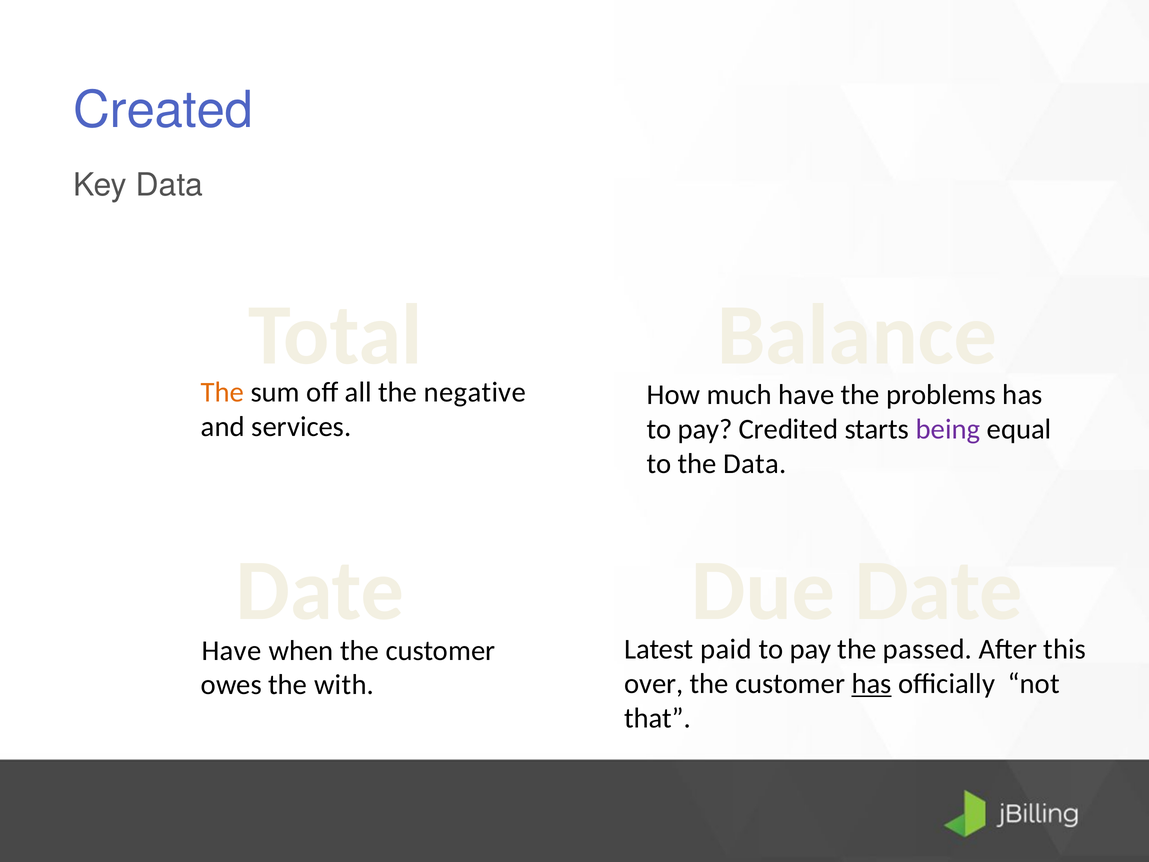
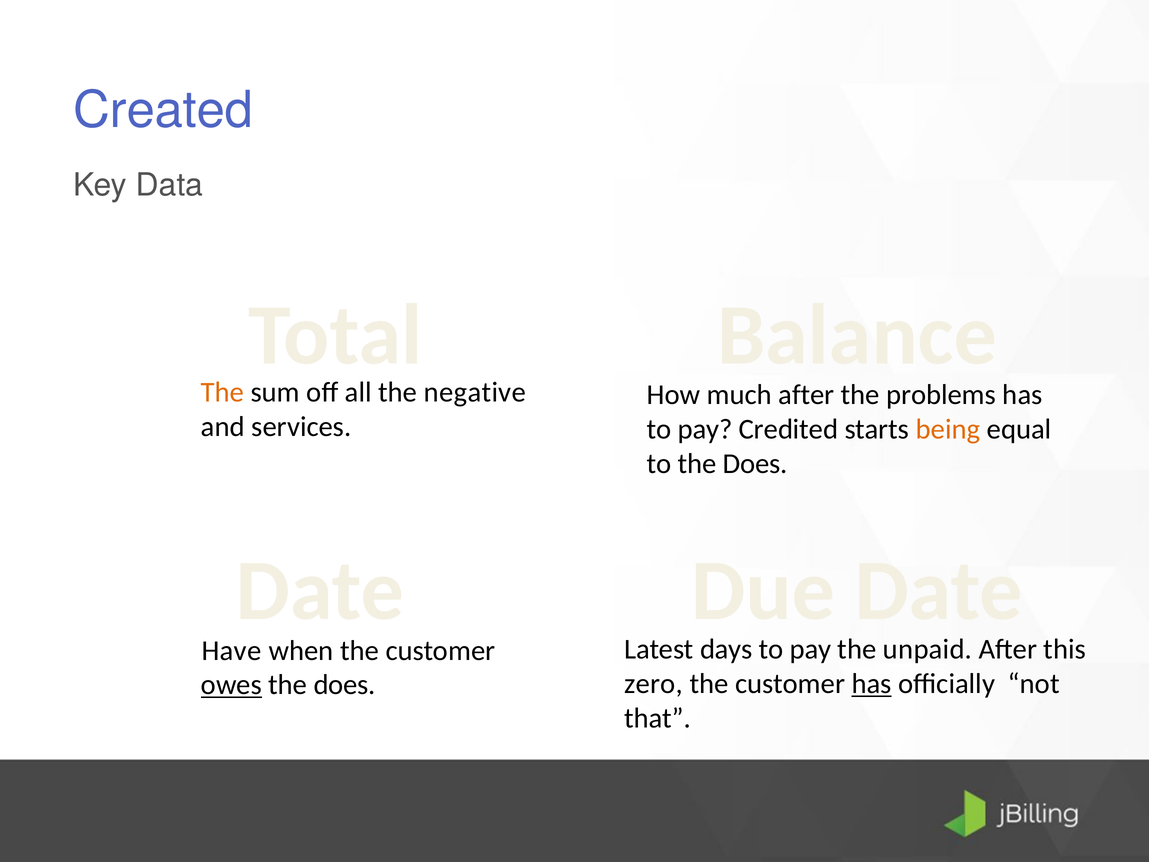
much have: have -> after
being colour: purple -> orange
to the Data: Data -> Does
paid: paid -> days
passed: passed -> unpaid
over: over -> zero
owes underline: none -> present
with at (344, 685): with -> does
